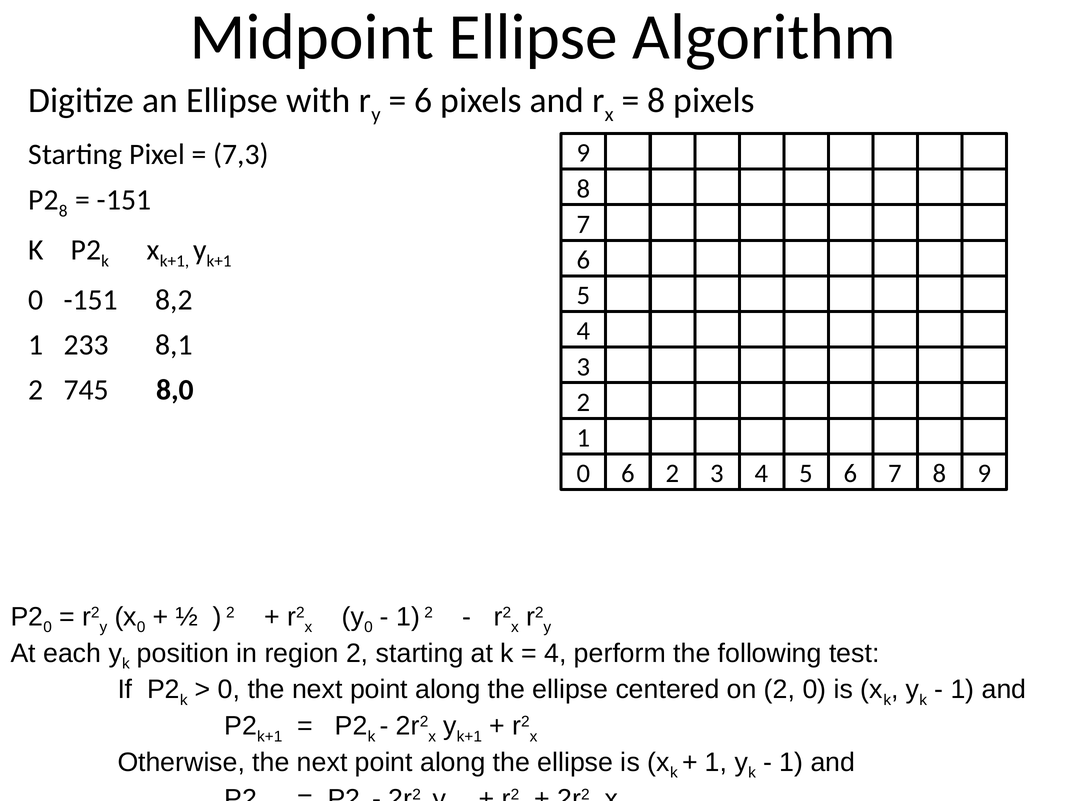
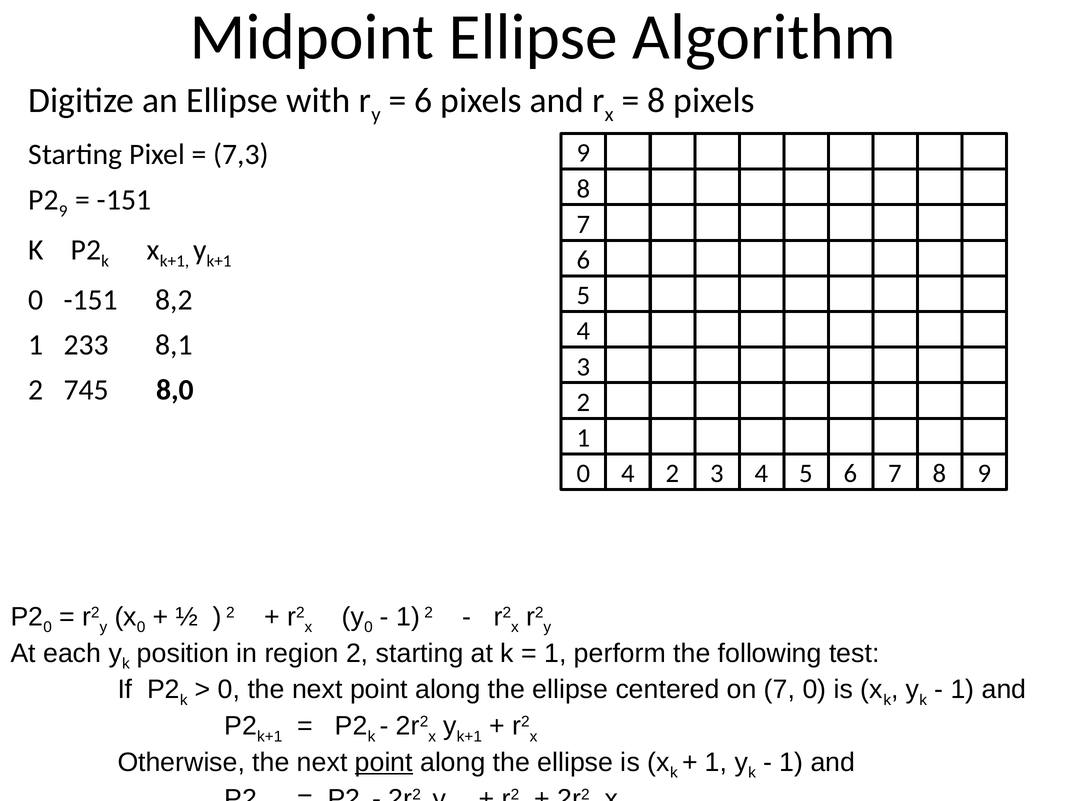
8 at (63, 211): 8 -> 9
0 6: 6 -> 4
4 at (555, 654): 4 -> 1
on 2: 2 -> 7
point at (384, 763) underline: none -> present
